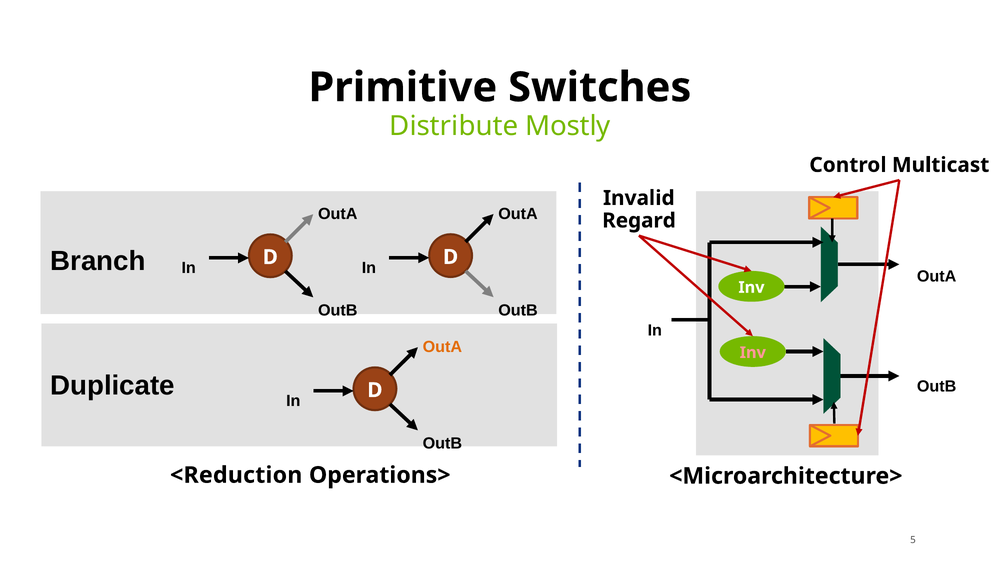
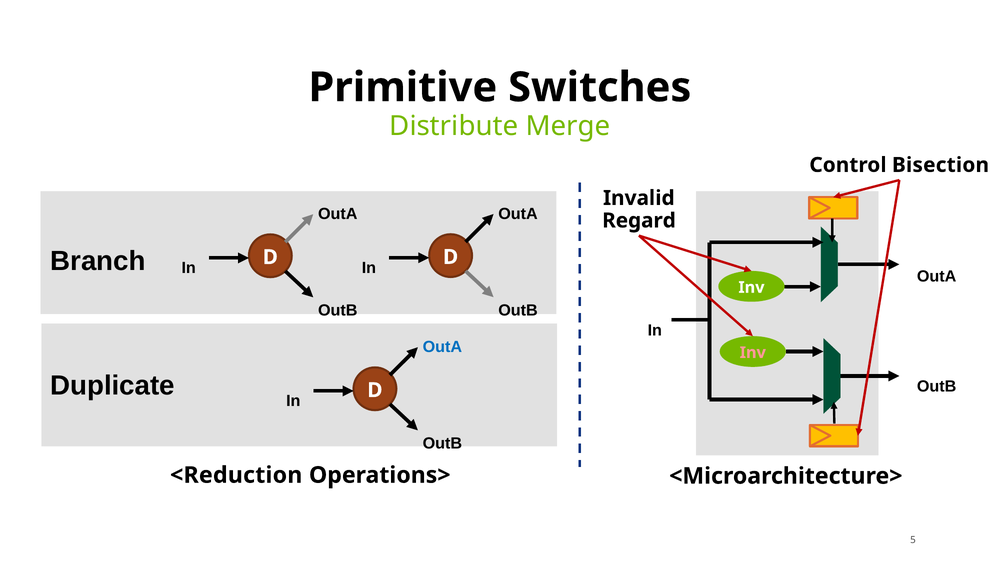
Mostly: Mostly -> Merge
Multicast: Multicast -> Bisection
OutA at (442, 347) colour: orange -> blue
